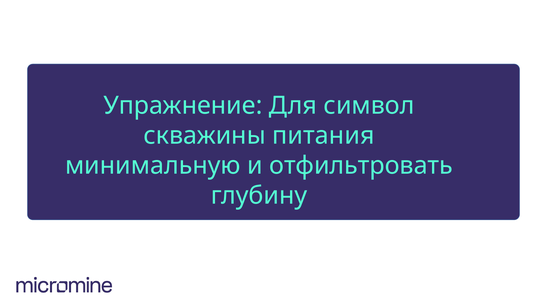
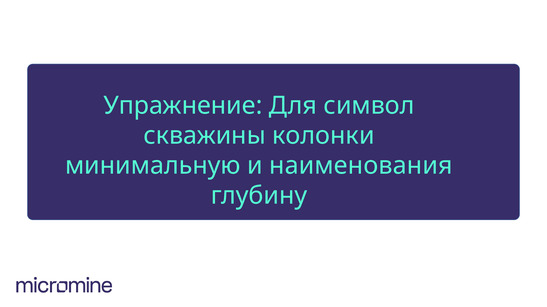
питания: питания -> колонки
отфильтровать: отфильтровать -> наименования
